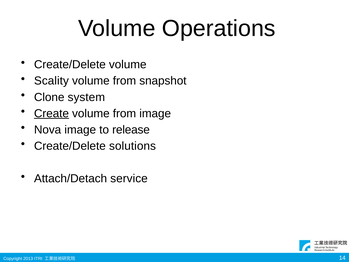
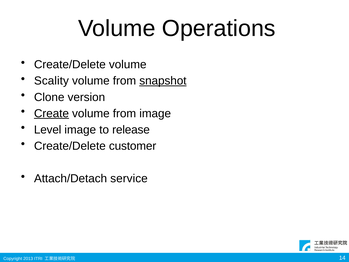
snapshot underline: none -> present
system: system -> version
Nova: Nova -> Level
solutions: solutions -> customer
